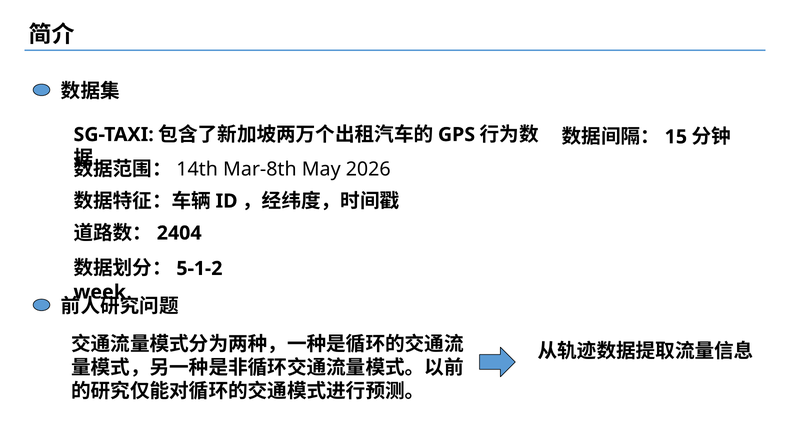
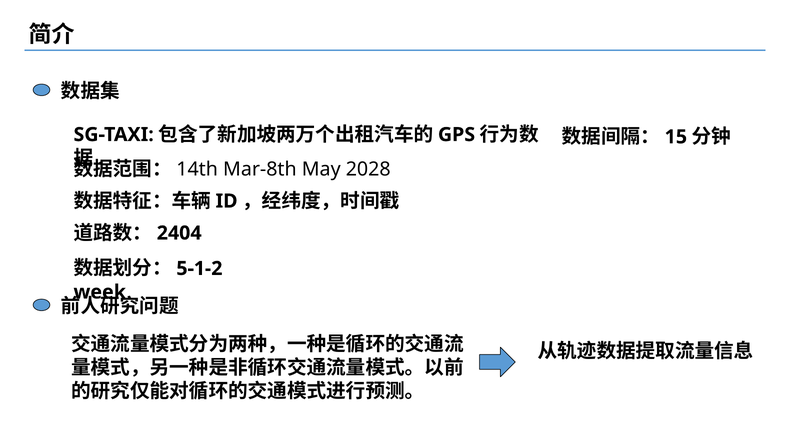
2026: 2026 -> 2028
